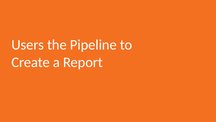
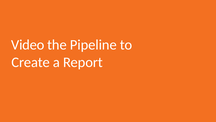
Users: Users -> Video
